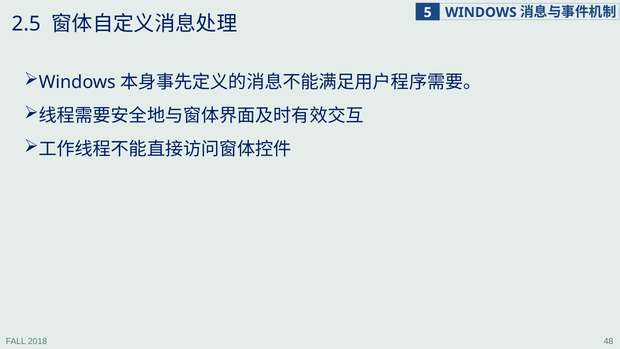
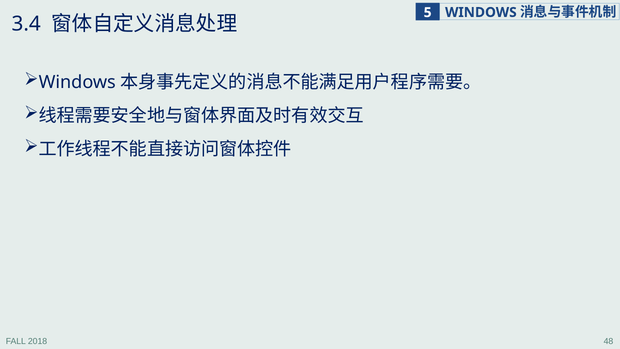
2.5: 2.5 -> 3.4
